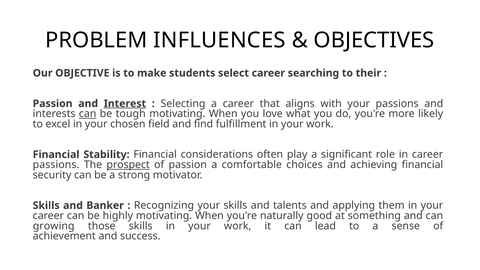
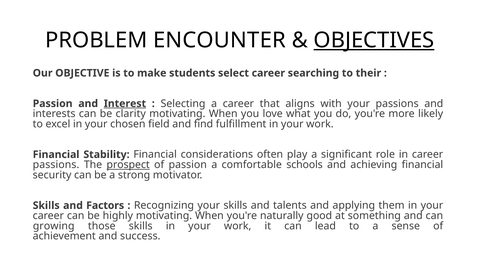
INFLUENCES: INFLUENCES -> ENCOUNTER
OBJECTIVES underline: none -> present
can at (88, 114) underline: present -> none
tough: tough -> clarity
choices: choices -> schools
Banker: Banker -> Factors
